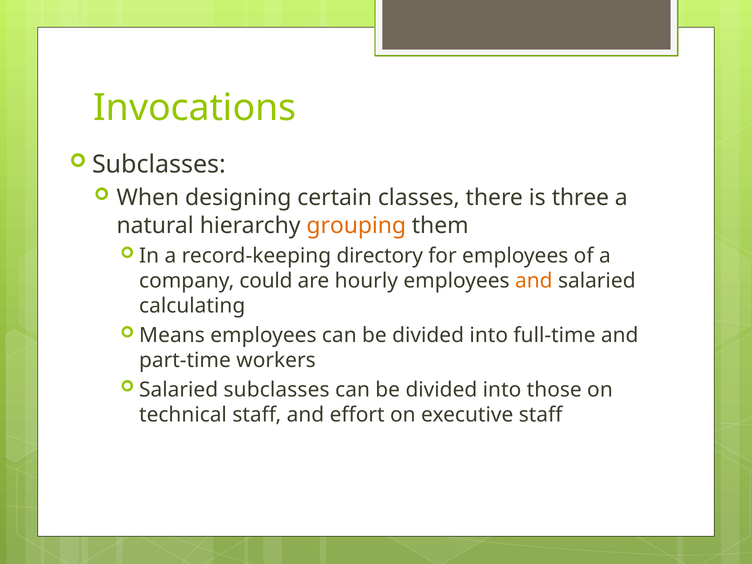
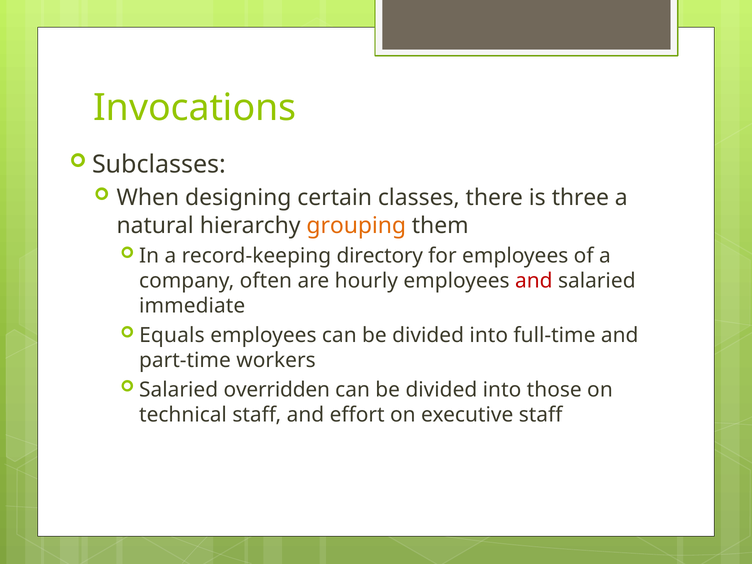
could: could -> often
and at (534, 281) colour: orange -> red
calculating: calculating -> immediate
Means: Means -> Equals
Salaried subclasses: subclasses -> overridden
